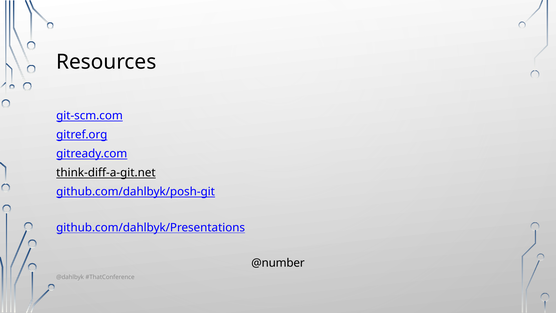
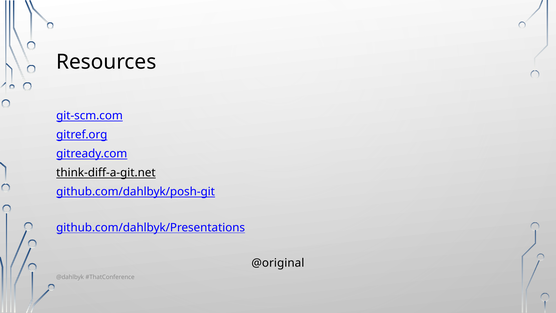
@number: @number -> @original
